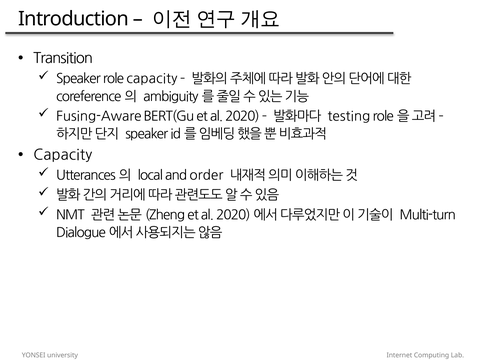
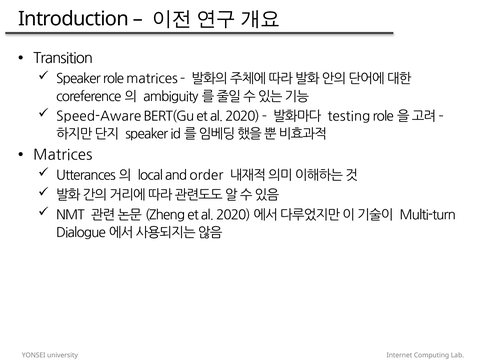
role capacity: capacity -> matrices
Fusing-Aware: Fusing-Aware -> Speed-Aware
Capacity at (63, 155): Capacity -> Matrices
